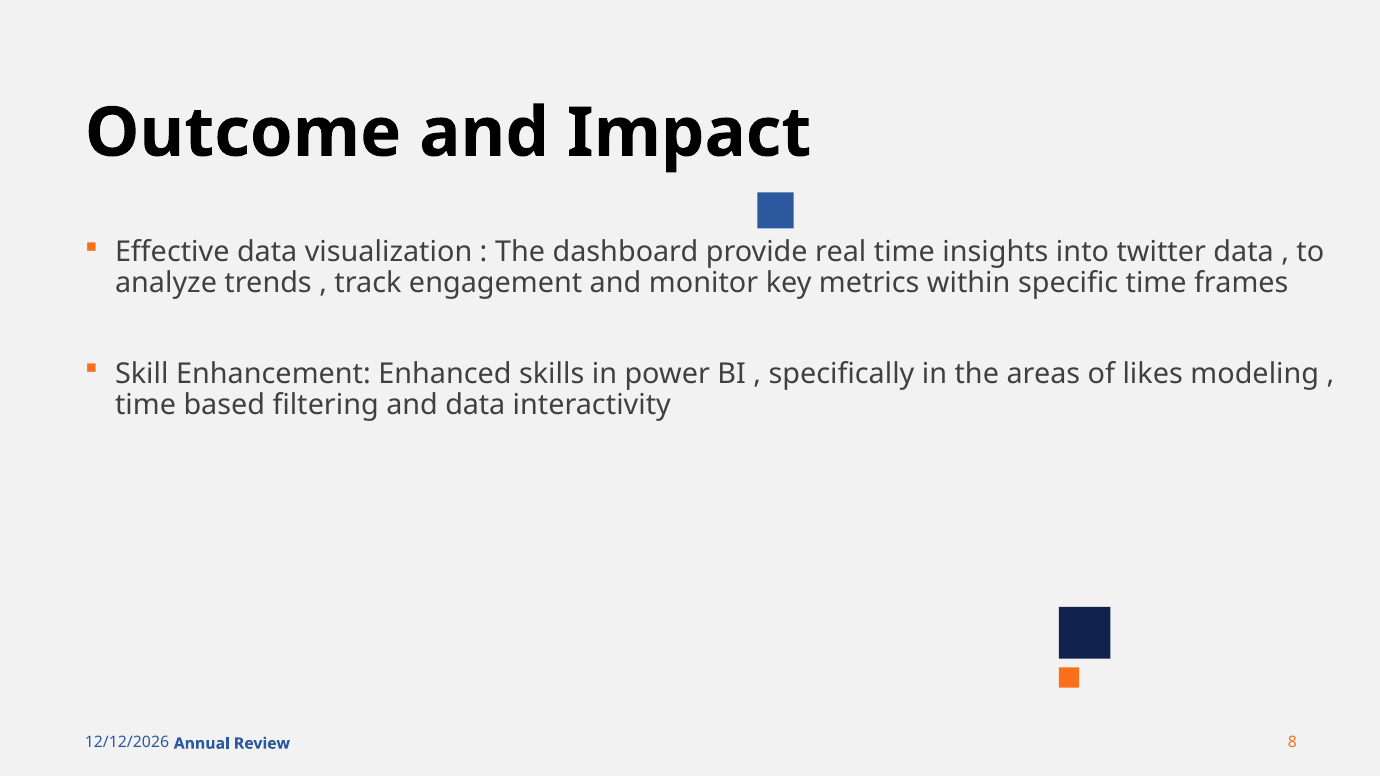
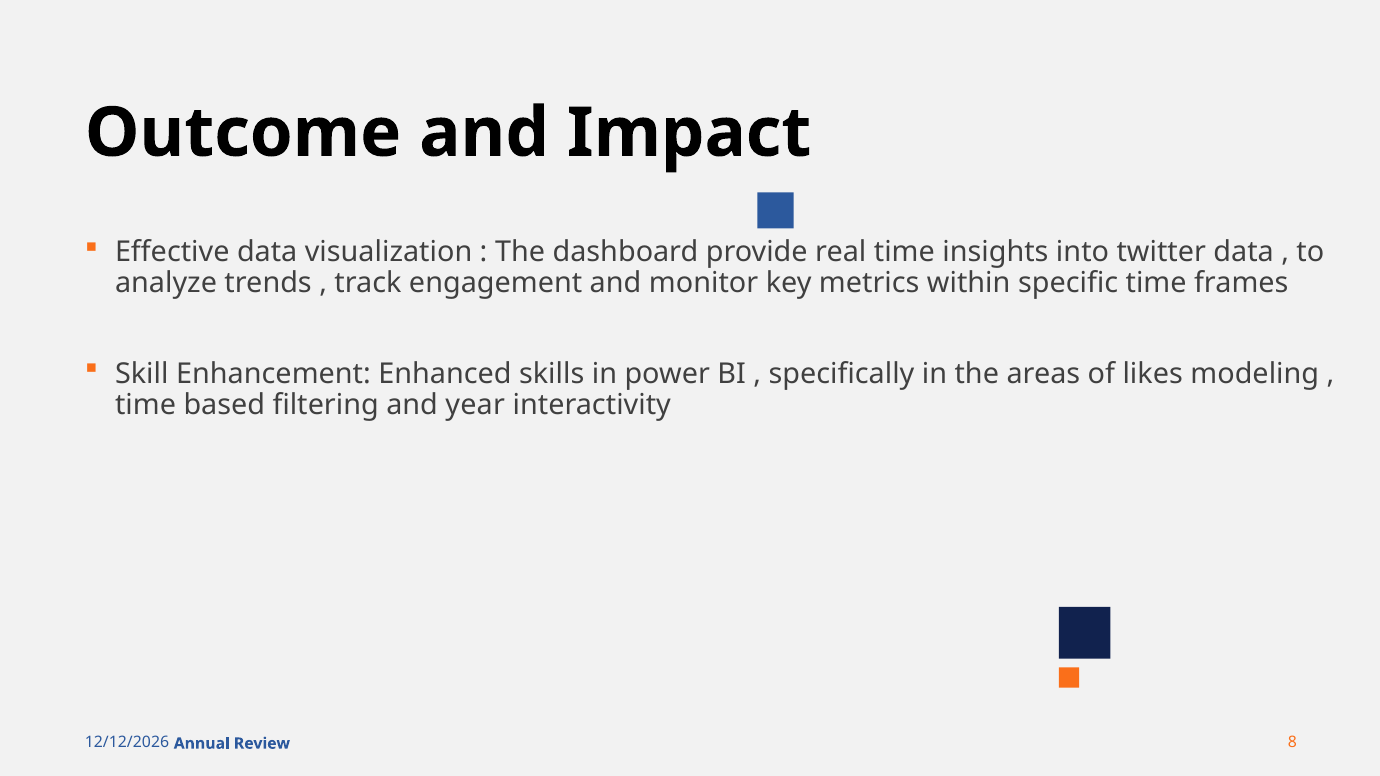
and data: data -> year
